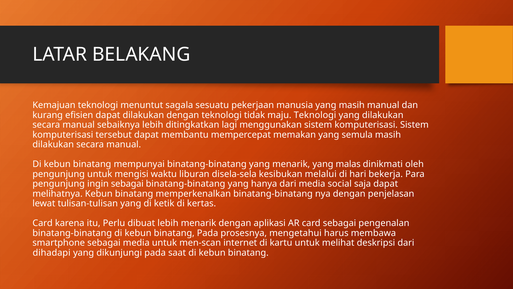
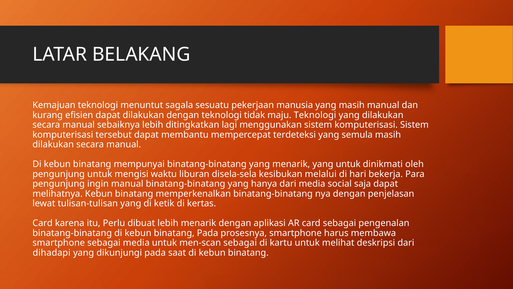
memakan: memakan -> terdeteksi
yang malas: malas -> untuk
ingin sebagai: sebagai -> manual
prosesnya mengetahui: mengetahui -> smartphone
men-scan internet: internet -> sebagai
